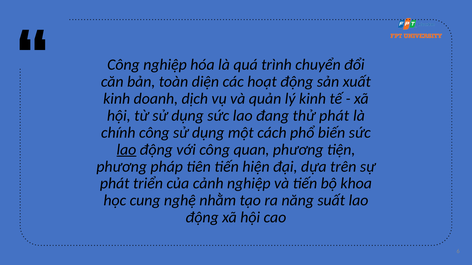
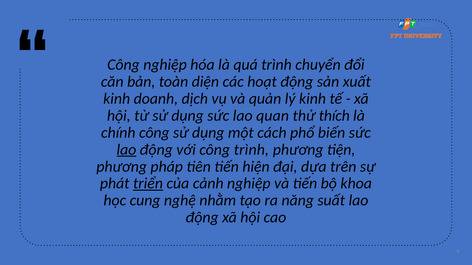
đang: đang -> quan
thử phát: phát -> thích
công quan: quan -> trình
triển underline: none -> present
